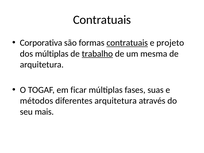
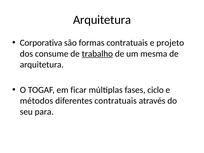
Contratuais at (102, 20): Contratuais -> Arquitetura
contratuais at (127, 43) underline: present -> none
dos múltiplas: múltiplas -> consume
suas: suas -> ciclo
diferentes arquitetura: arquitetura -> contratuais
mais: mais -> para
